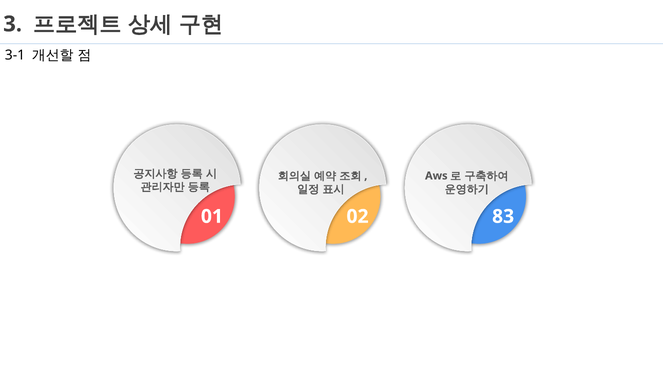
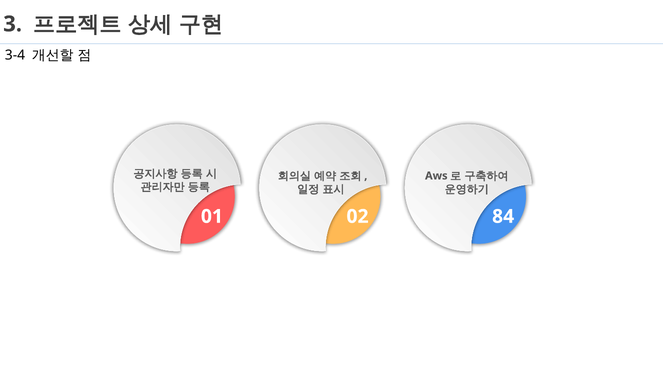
3-1: 3-1 -> 3-4
83: 83 -> 84
